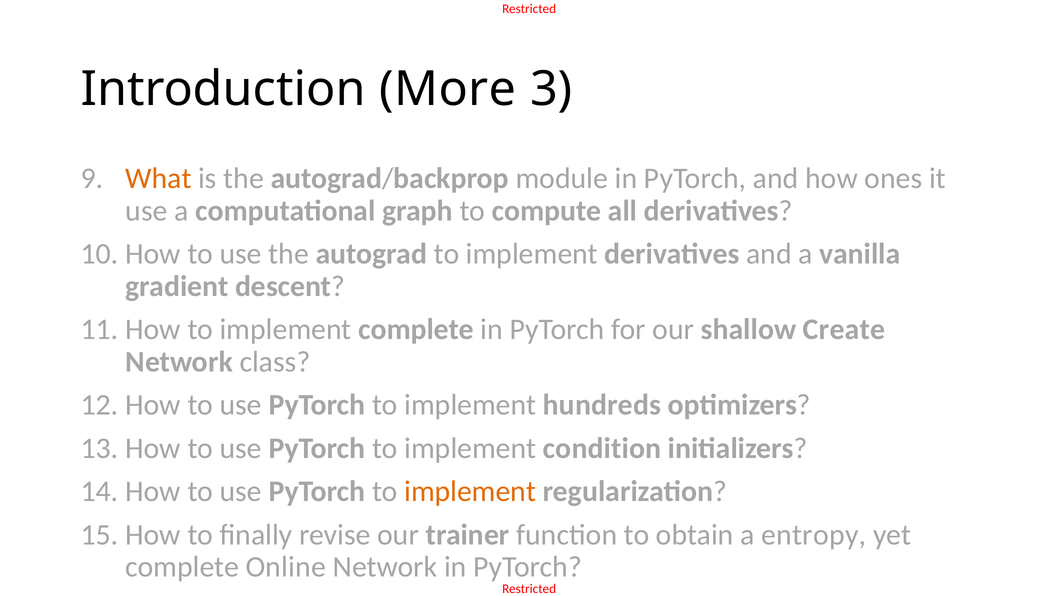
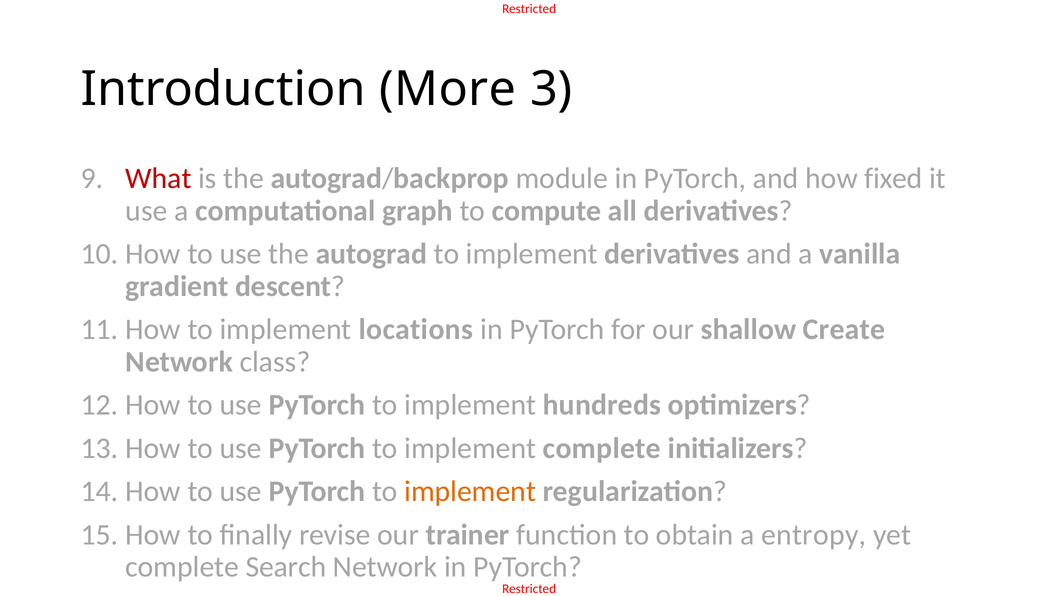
What colour: orange -> red
ones: ones -> fixed
implement complete: complete -> locations
implement condition: condition -> complete
Online: Online -> Search
